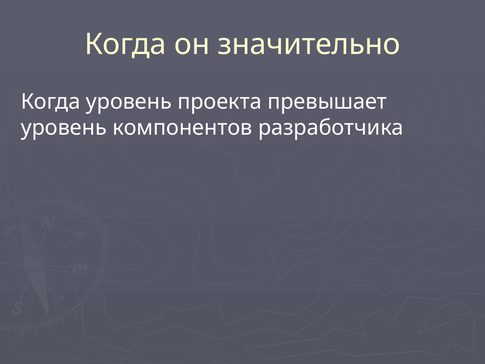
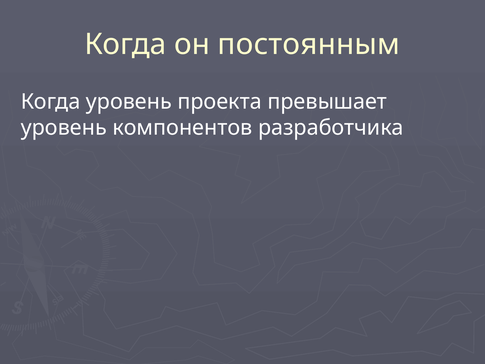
значительно: значительно -> постоянным
